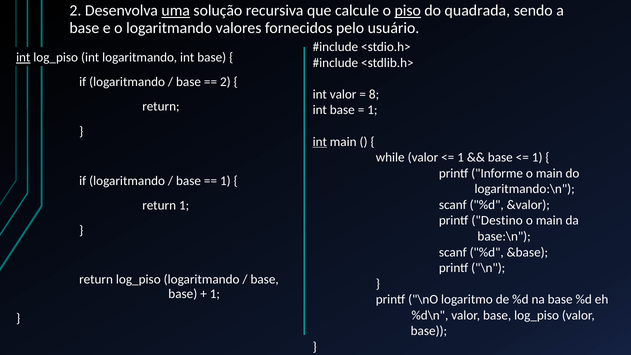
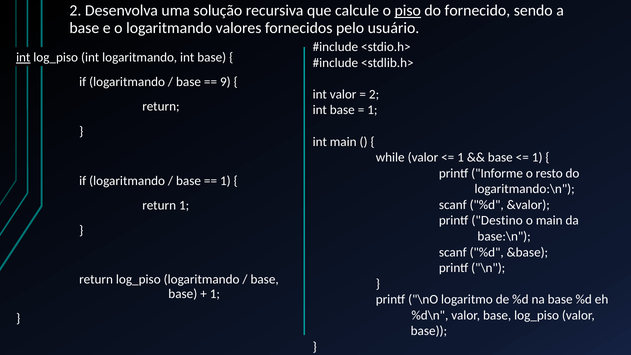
uma underline: present -> none
quadrada: quadrada -> fornecido
2 at (225, 82): 2 -> 9
8 at (374, 94): 8 -> 2
int at (320, 142) underline: present -> none
Informe o main: main -> resto
